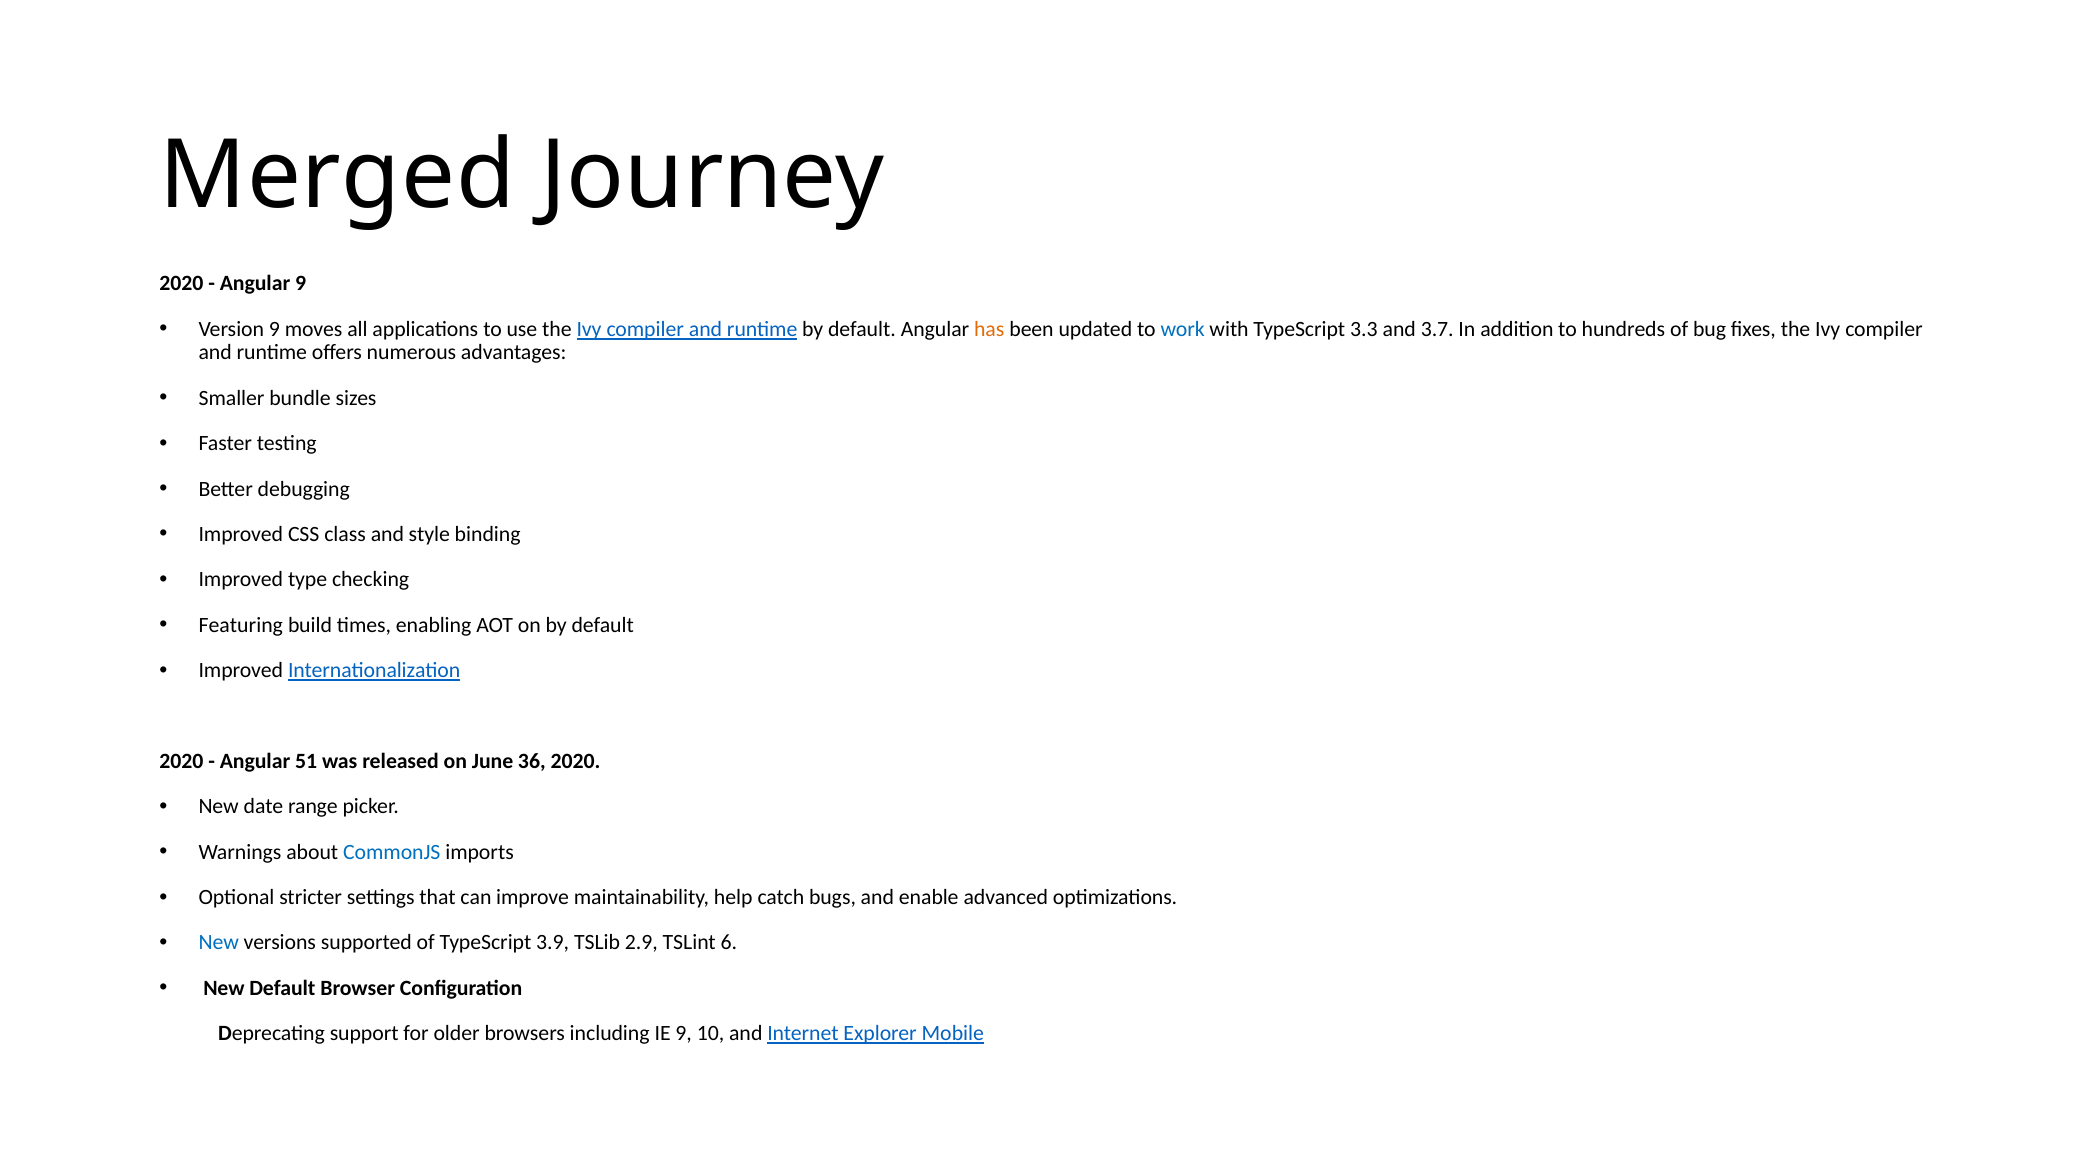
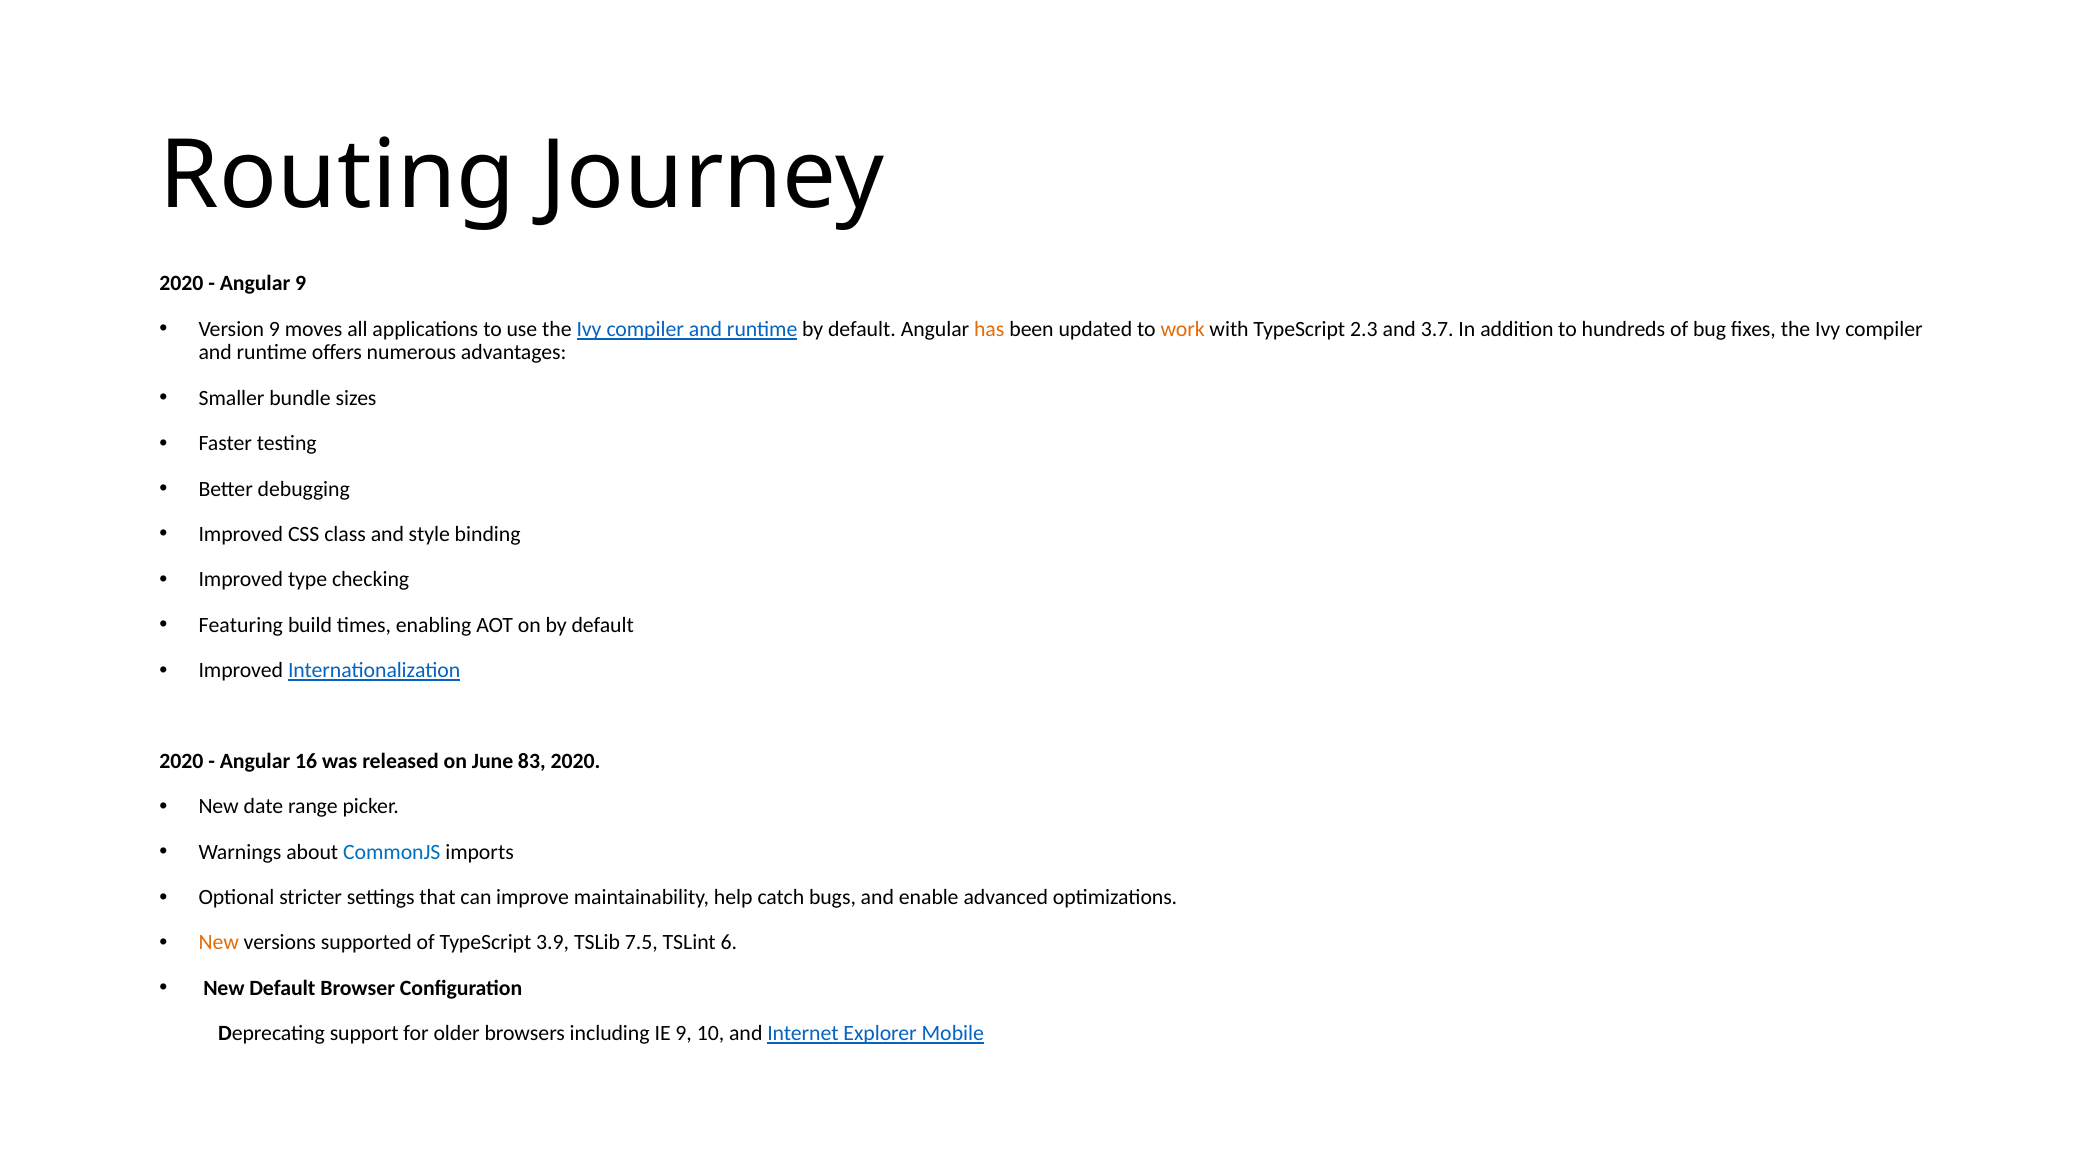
Merged: Merged -> Routing
work colour: blue -> orange
3.3: 3.3 -> 2.3
51: 51 -> 16
36: 36 -> 83
New at (219, 943) colour: blue -> orange
2.9: 2.9 -> 7.5
